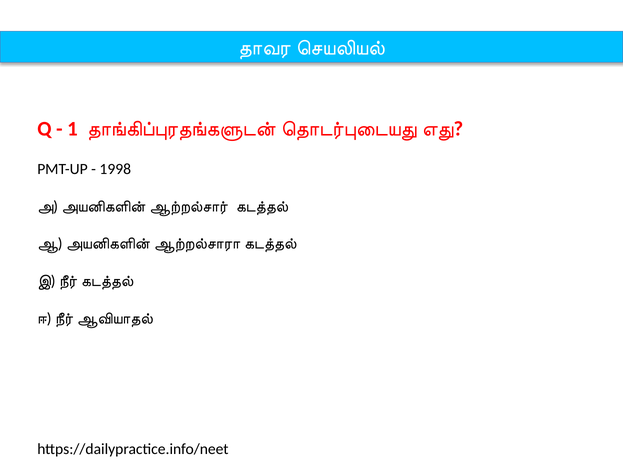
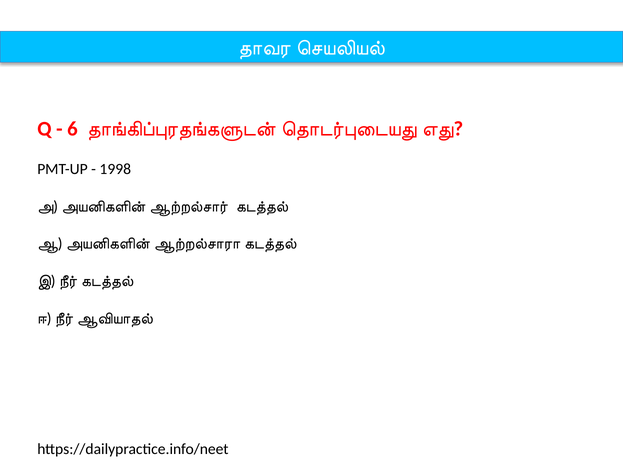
1: 1 -> 6
